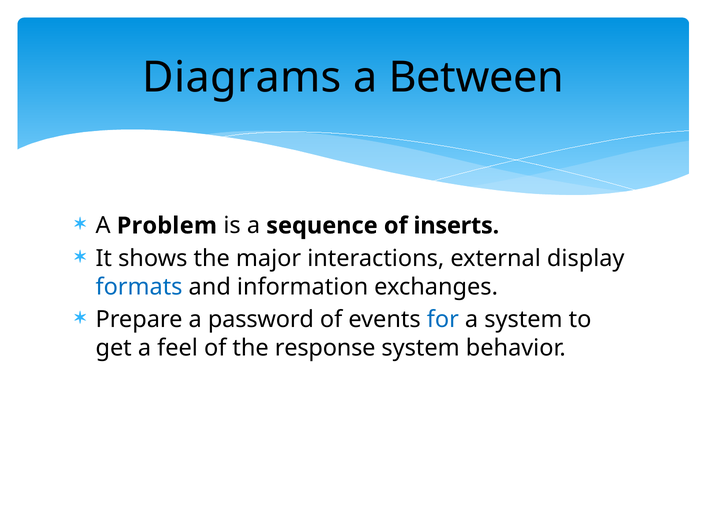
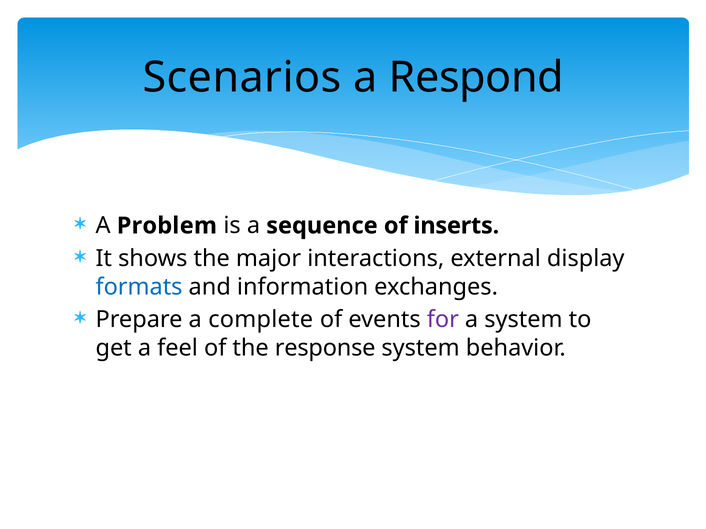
Diagrams: Diagrams -> Scenarios
Between: Between -> Respond
password: password -> complete
for colour: blue -> purple
